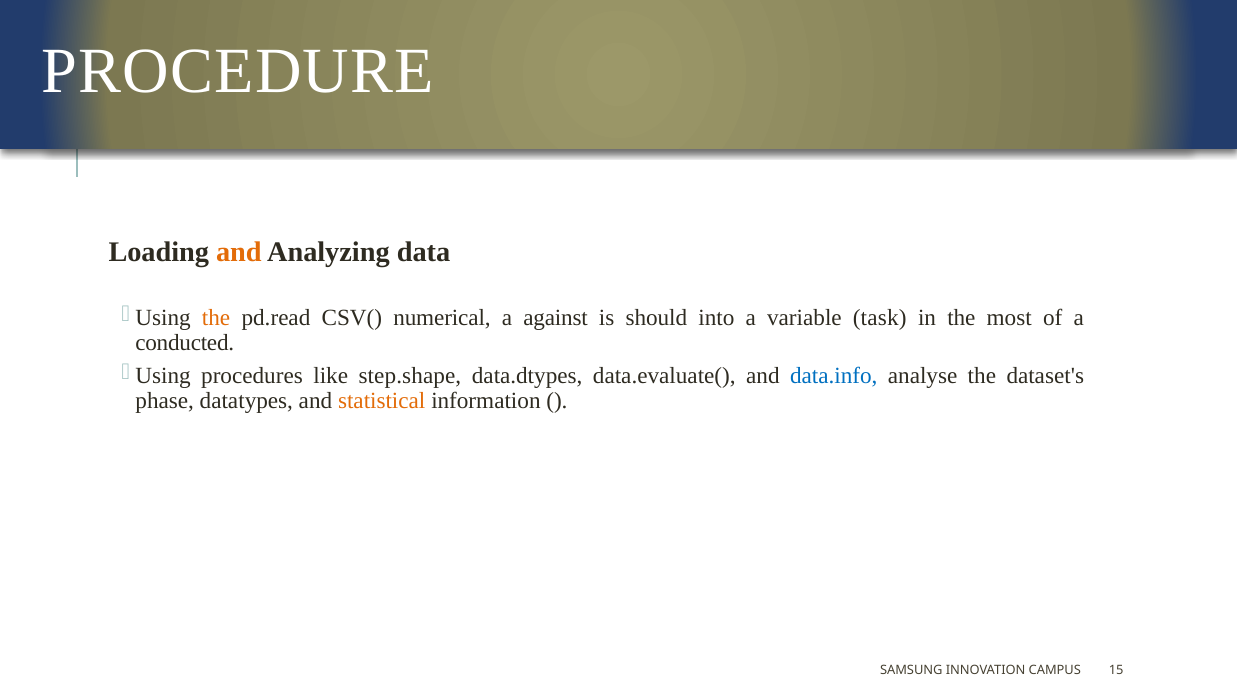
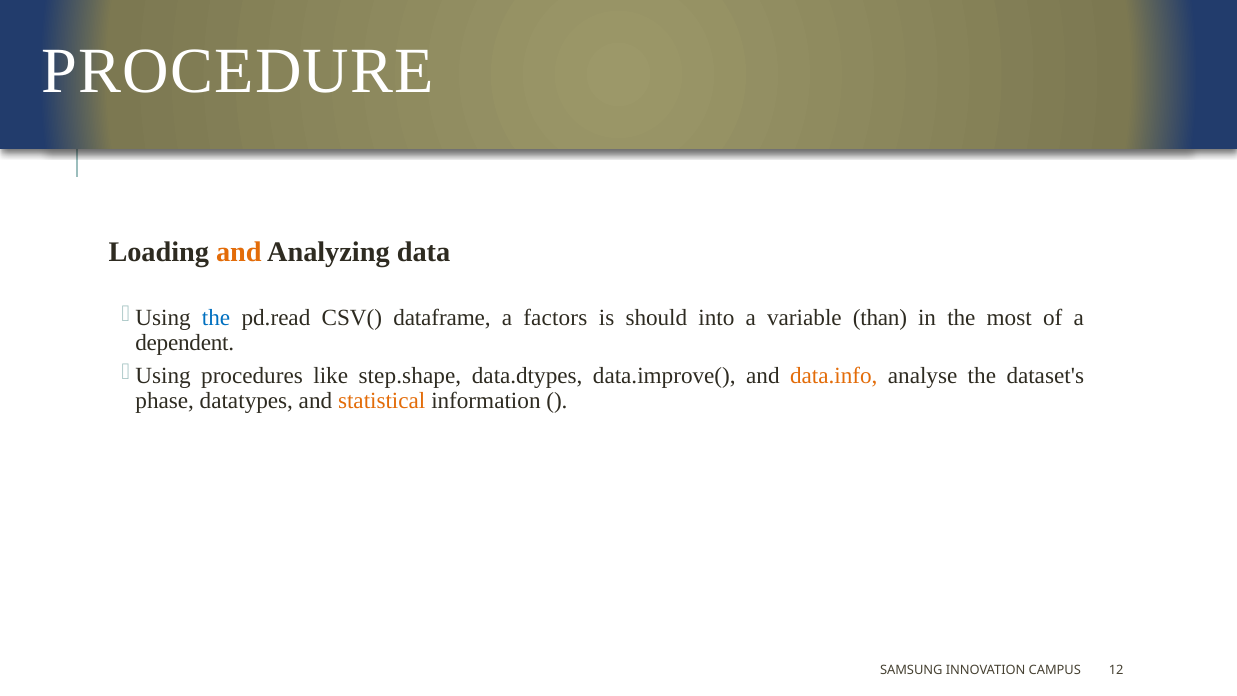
the at (216, 318) colour: orange -> blue
numerical: numerical -> dataframe
against: against -> factors
task: task -> than
conducted: conducted -> dependent
data.evaluate(: data.evaluate( -> data.improve(
data.info colour: blue -> orange
15: 15 -> 12
